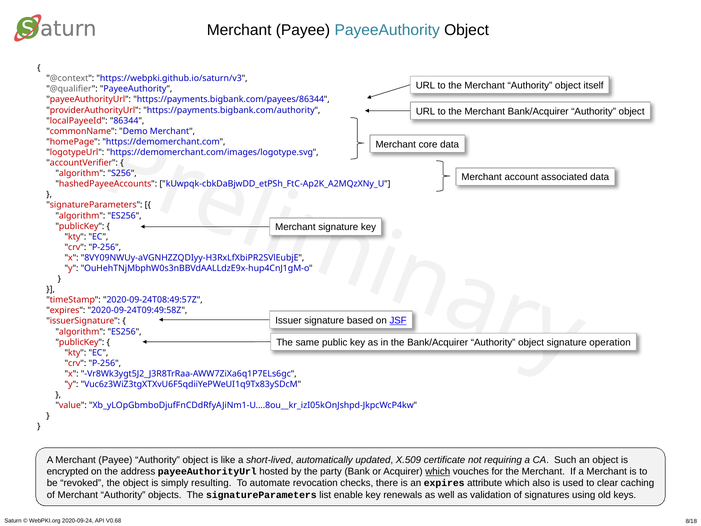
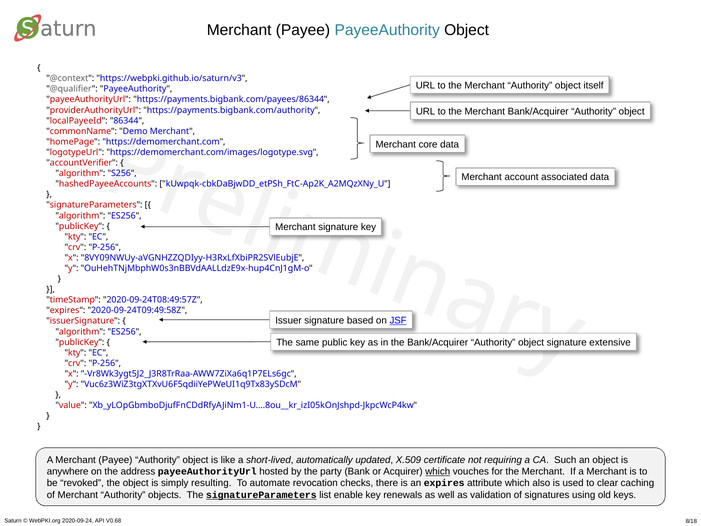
operation: operation -> extensive
encrypted: encrypted -> anywhere
signatureParameters at (261, 495) underline: none -> present
